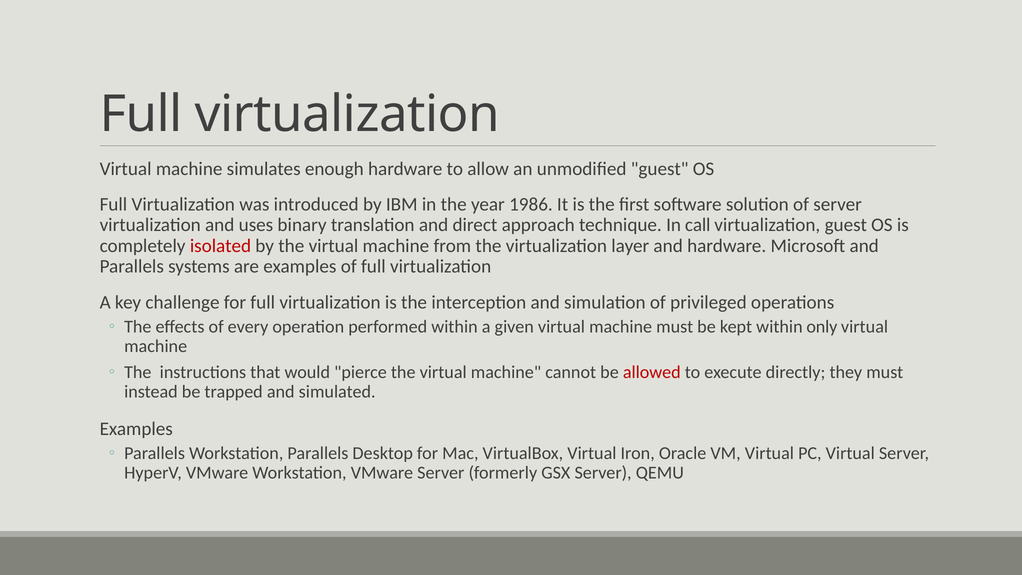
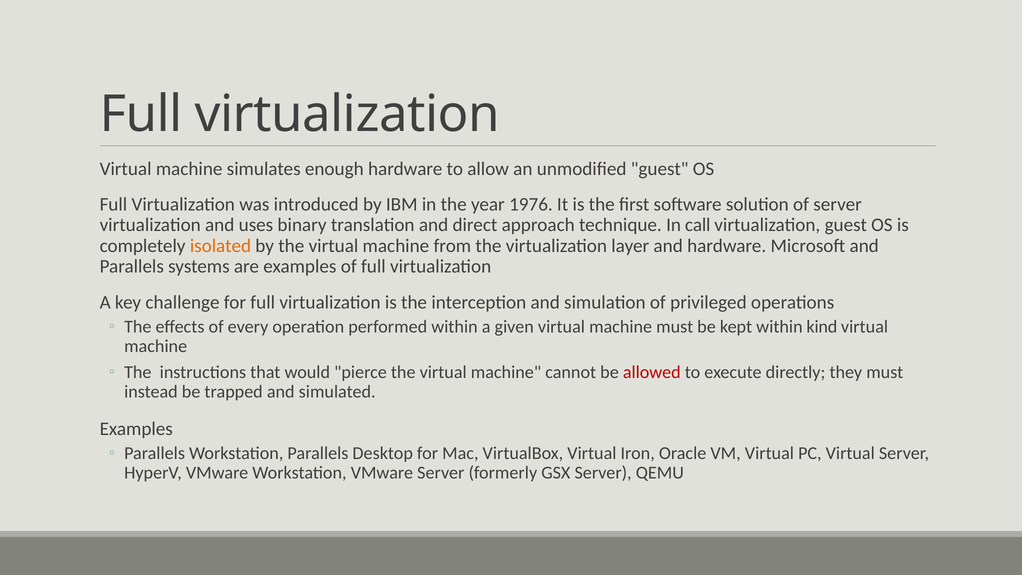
1986: 1986 -> 1976
isolated colour: red -> orange
only: only -> kind
